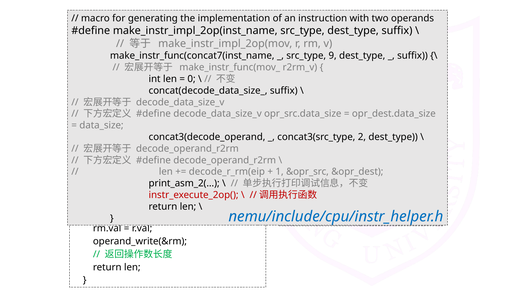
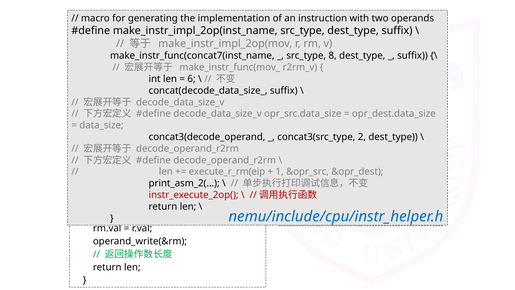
9: 9 -> 8
0: 0 -> 6
decode_r_rm(eip: decode_r_rm(eip -> execute_r_rm(eip
